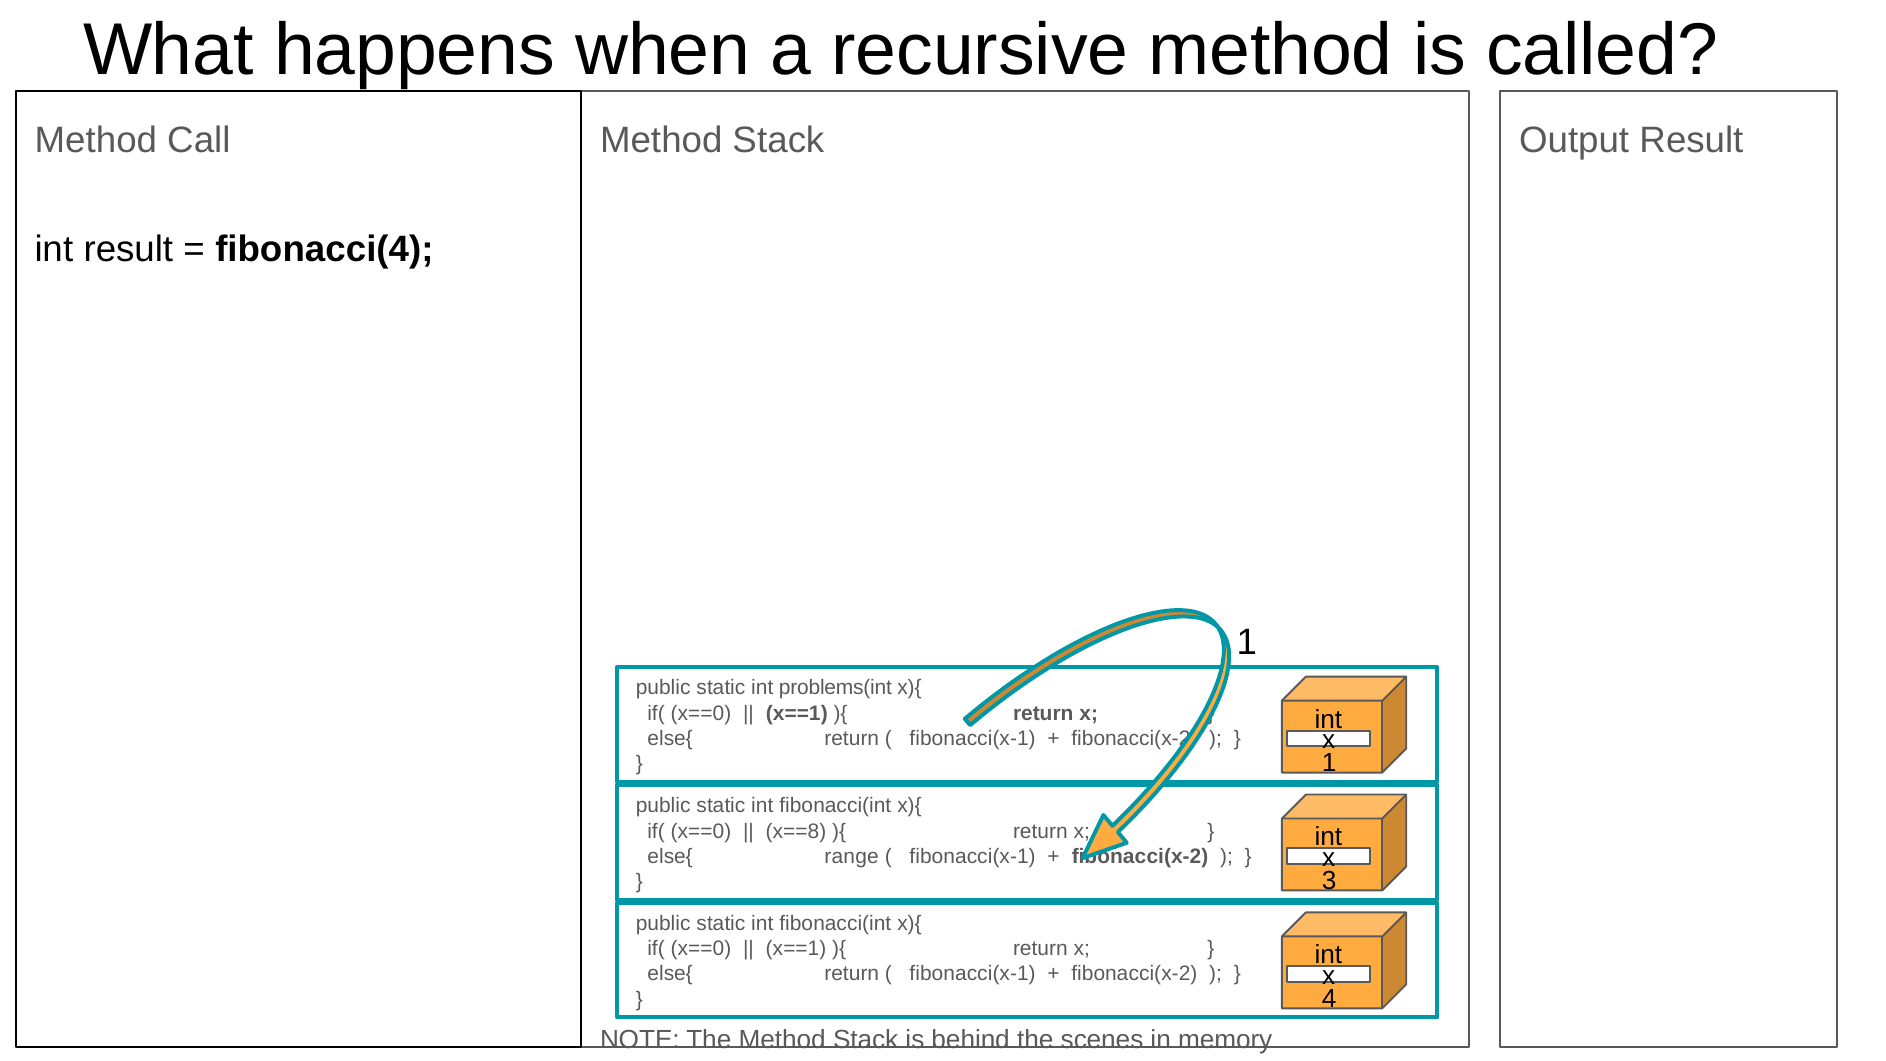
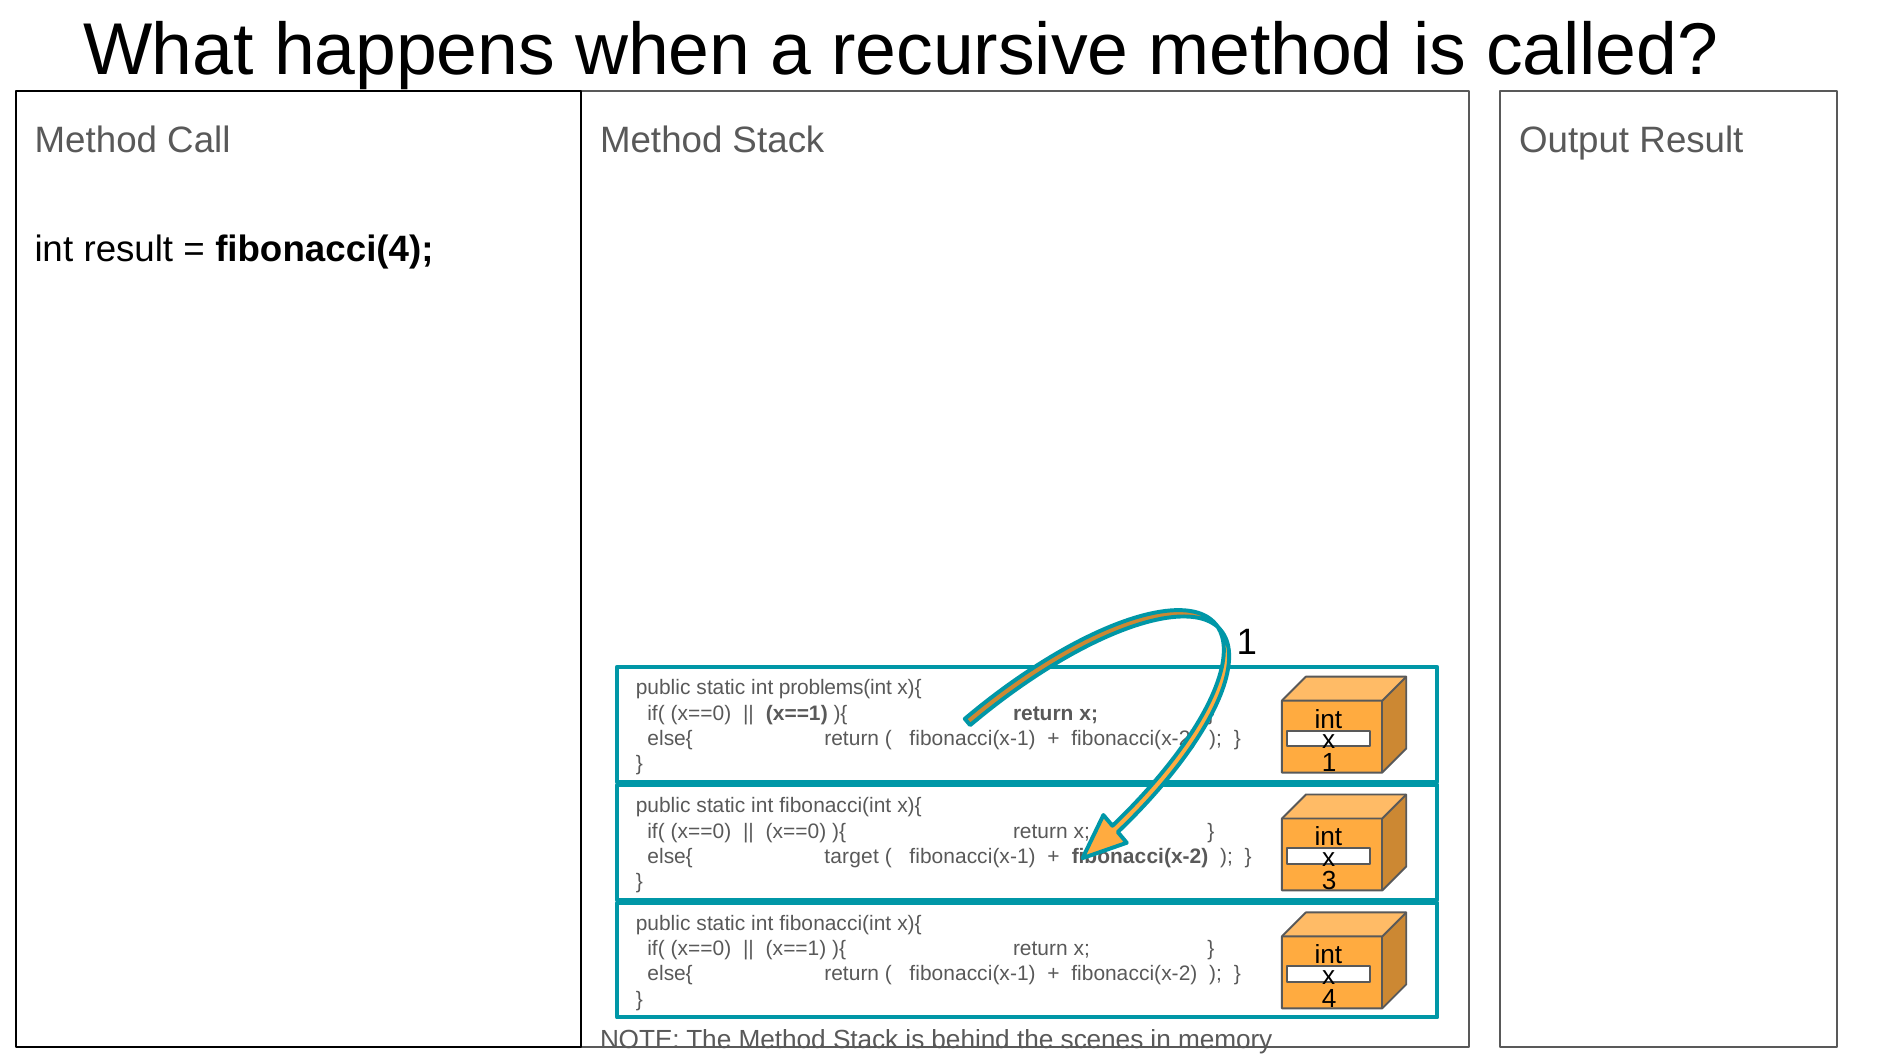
x==8 at (796, 831): x==8 -> x==0
range: range -> target
